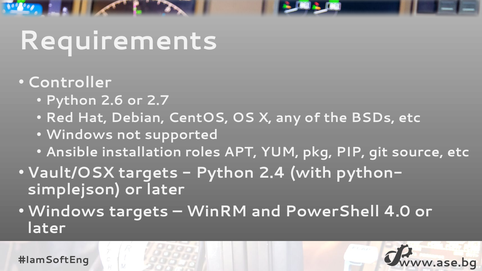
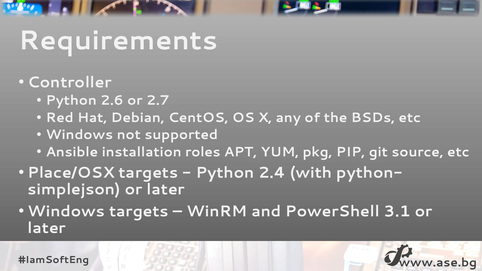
Vault/OSX: Vault/OSX -> Place/OSX
4.0: 4.0 -> 3.1
